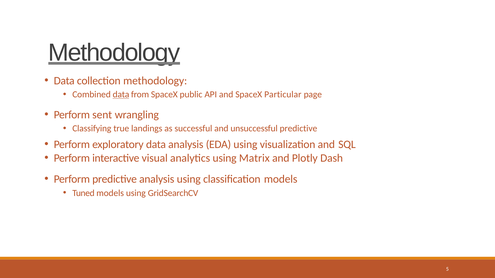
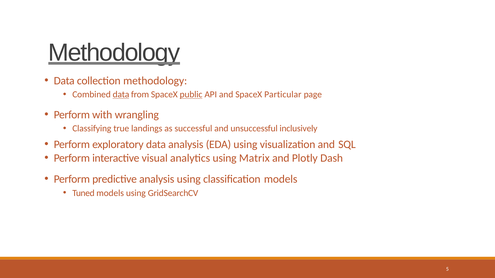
public underline: none -> present
sent: sent -> with
unsuccessful predictive: predictive -> inclusively
